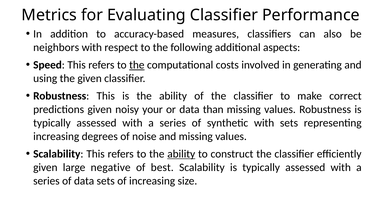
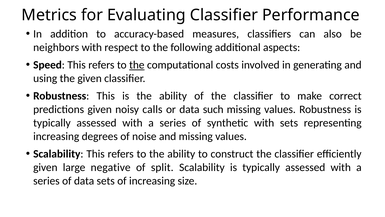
your: your -> calls
than: than -> such
ability at (181, 154) underline: present -> none
best: best -> split
